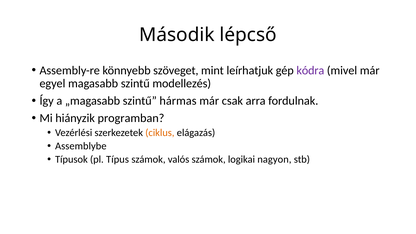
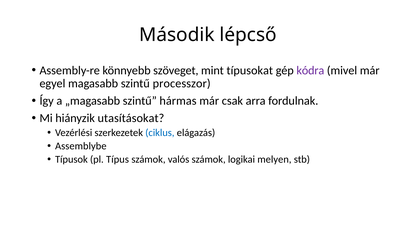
leírhatjuk: leírhatjuk -> típusokat
modellezés: modellezés -> processzor
programban: programban -> utasításokat
ciklus colour: orange -> blue
nagyon: nagyon -> melyen
